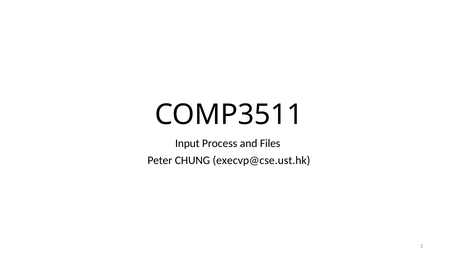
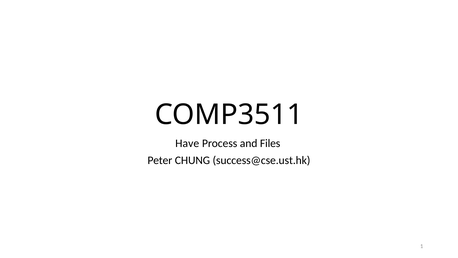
Input: Input -> Have
execvp@cse.ust.hk: execvp@cse.ust.hk -> success@cse.ust.hk
